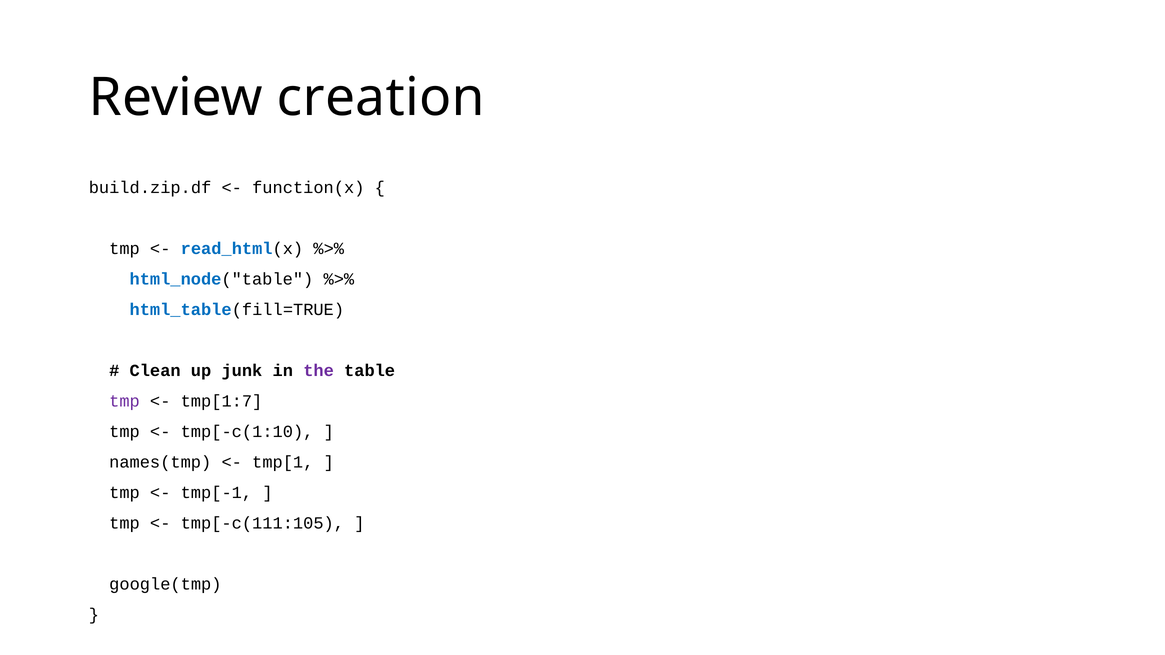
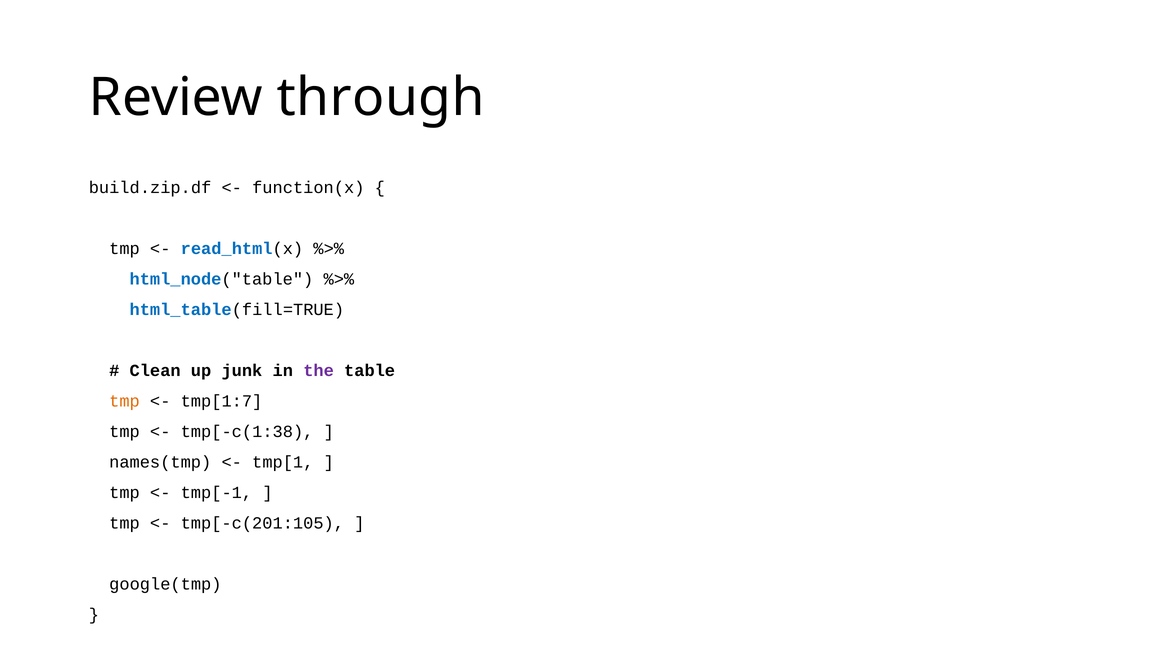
creation: creation -> through
tmp at (125, 401) colour: purple -> orange
tmp[-c(1:10: tmp[-c(1:10 -> tmp[-c(1:38
tmp[-c(111:105: tmp[-c(111:105 -> tmp[-c(201:105
